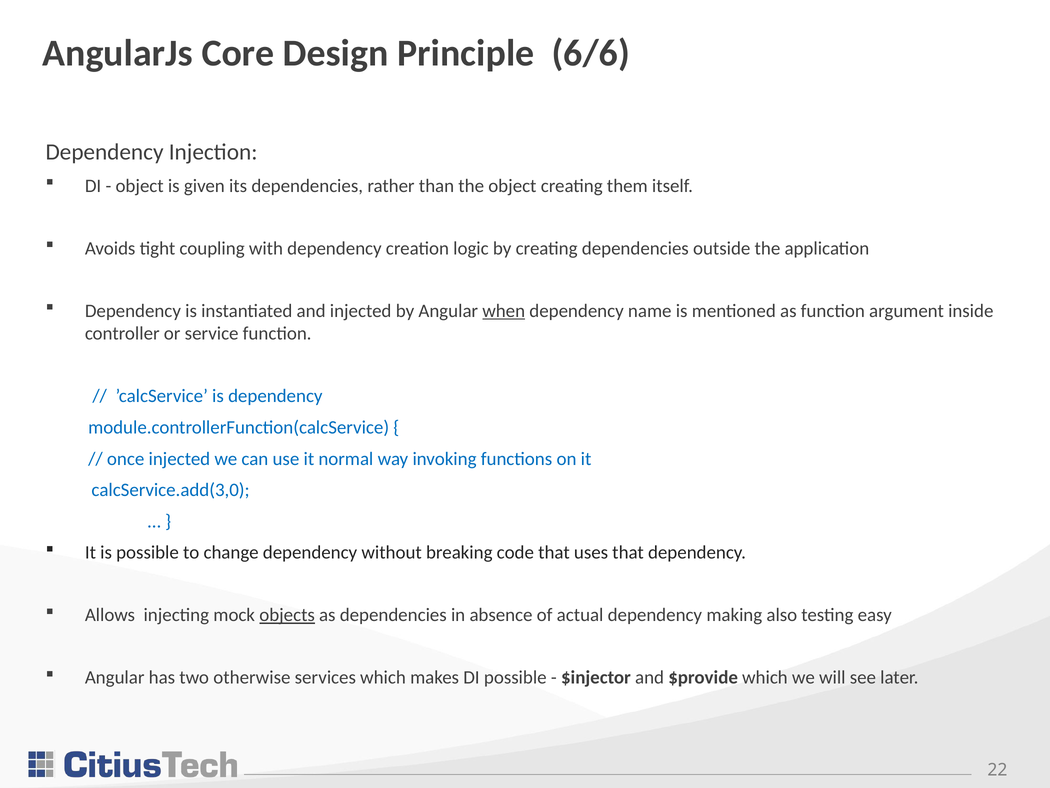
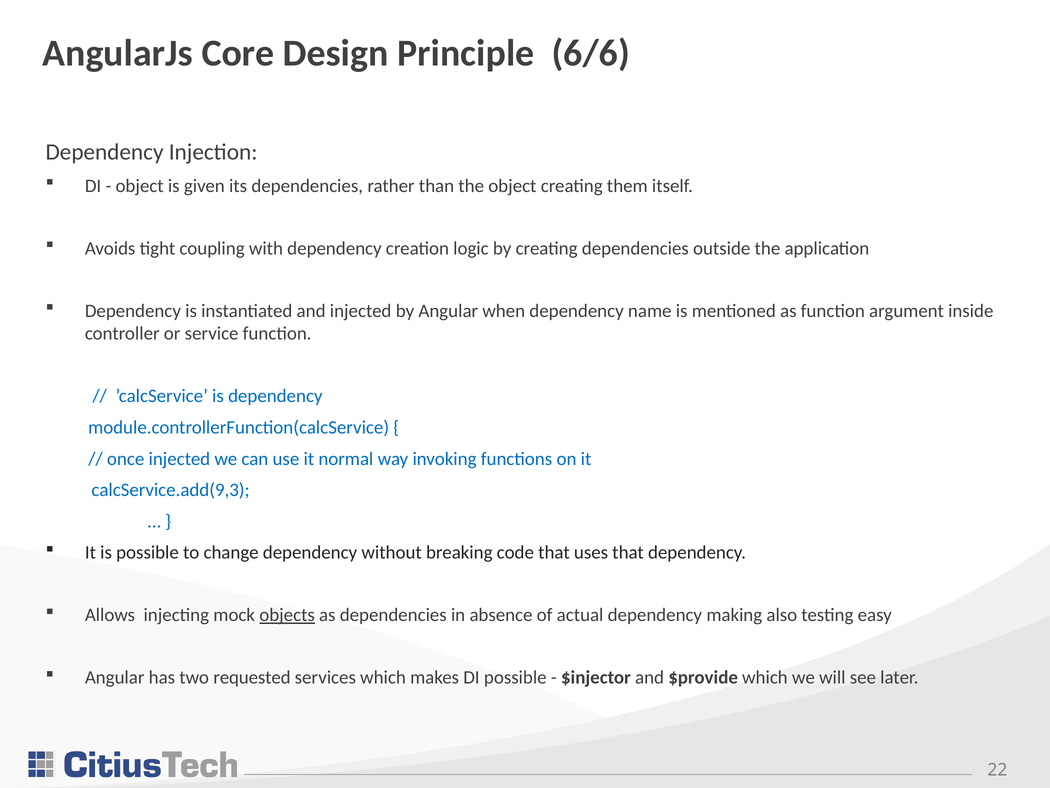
when underline: present -> none
calcService.add(3,0: calcService.add(3,0 -> calcService.add(9,3
otherwise: otherwise -> requested
